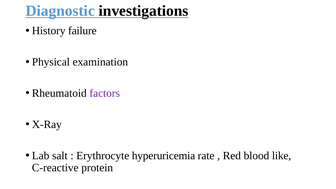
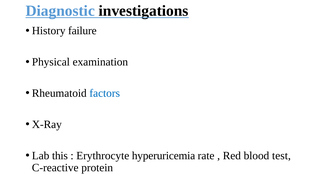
factors colour: purple -> blue
salt: salt -> this
like: like -> test
